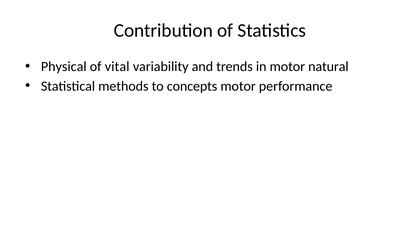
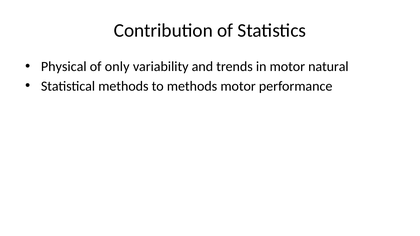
vital: vital -> only
to concepts: concepts -> methods
